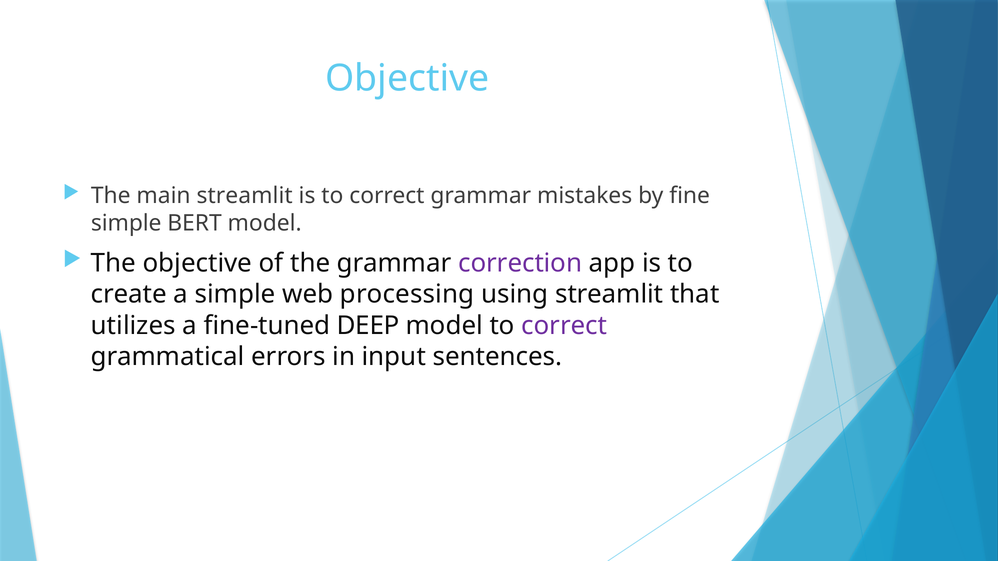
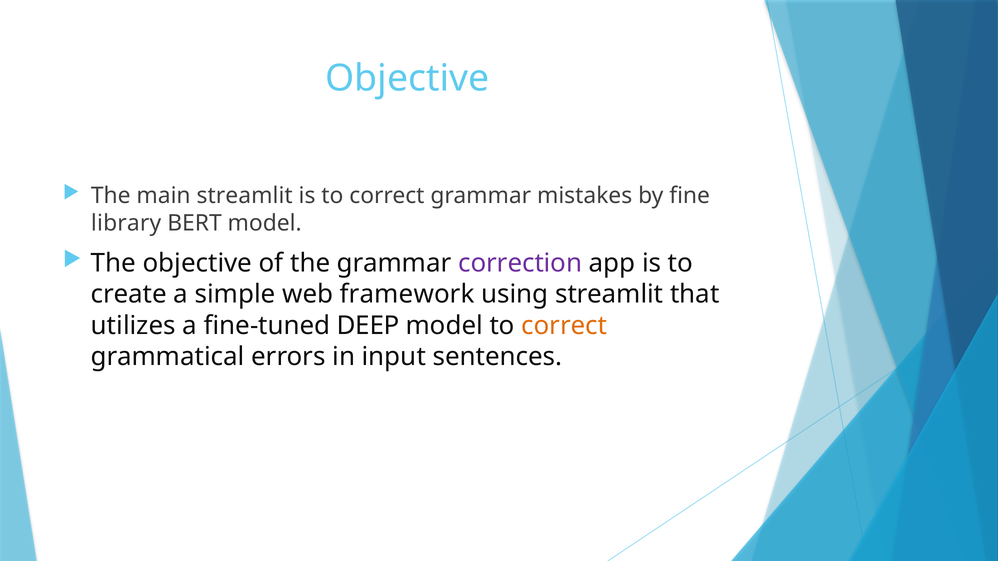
simple at (126, 223): simple -> library
processing: processing -> framework
correct at (564, 326) colour: purple -> orange
